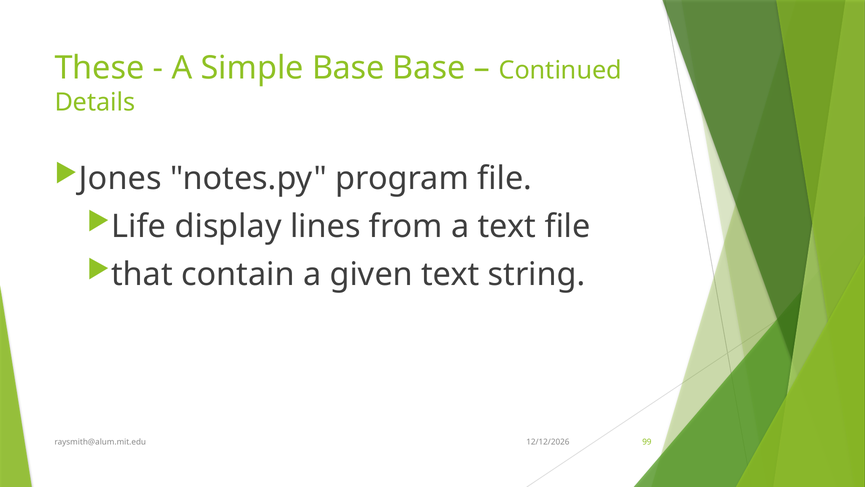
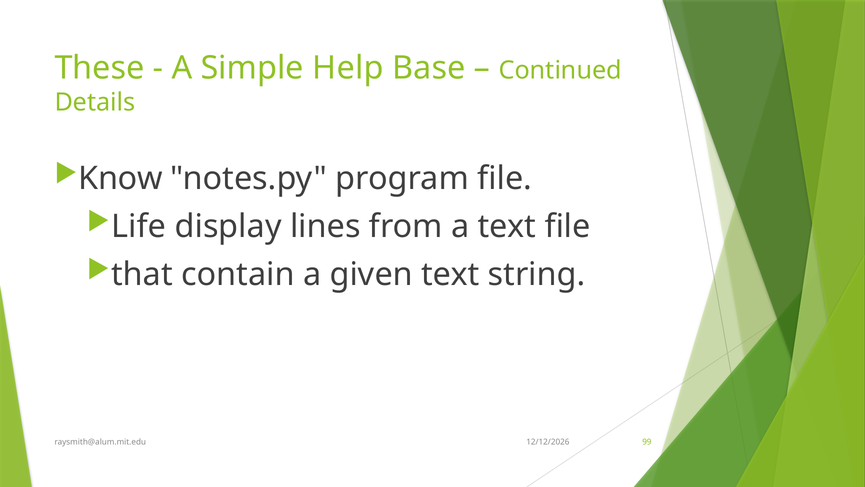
Simple Base: Base -> Help
Jones: Jones -> Know
